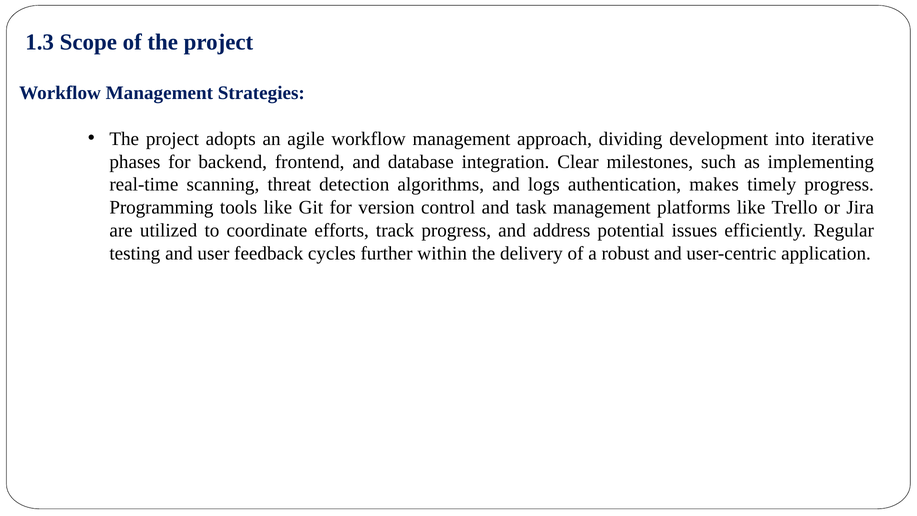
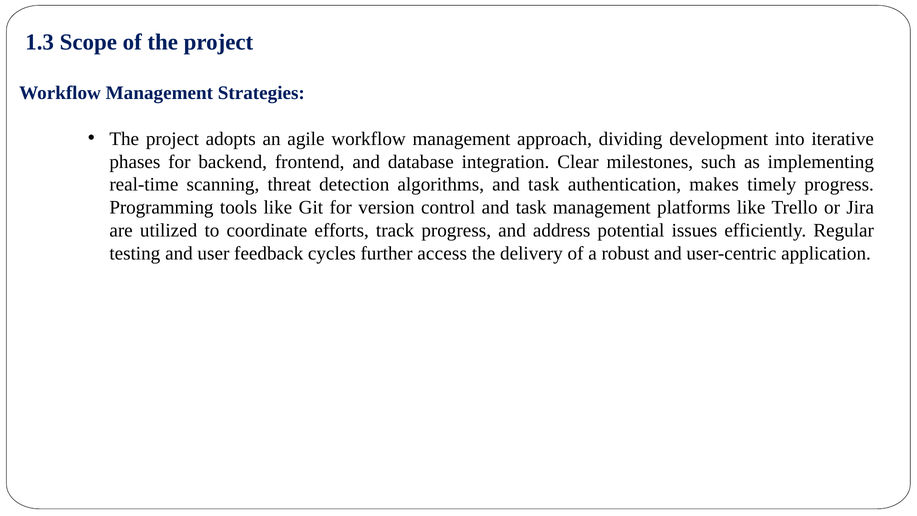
algorithms and logs: logs -> task
within: within -> access
